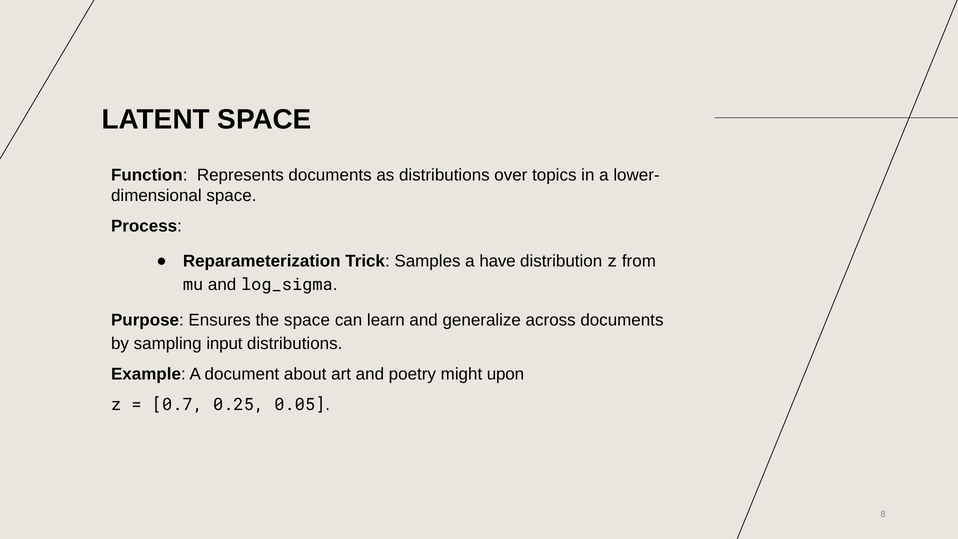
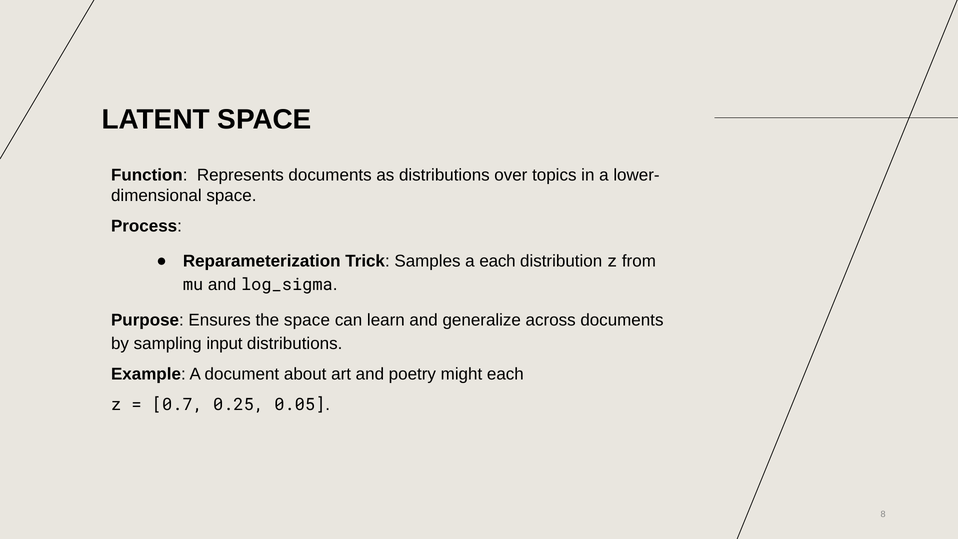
a have: have -> each
might upon: upon -> each
